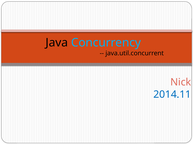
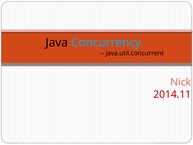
2014.11 colour: blue -> red
